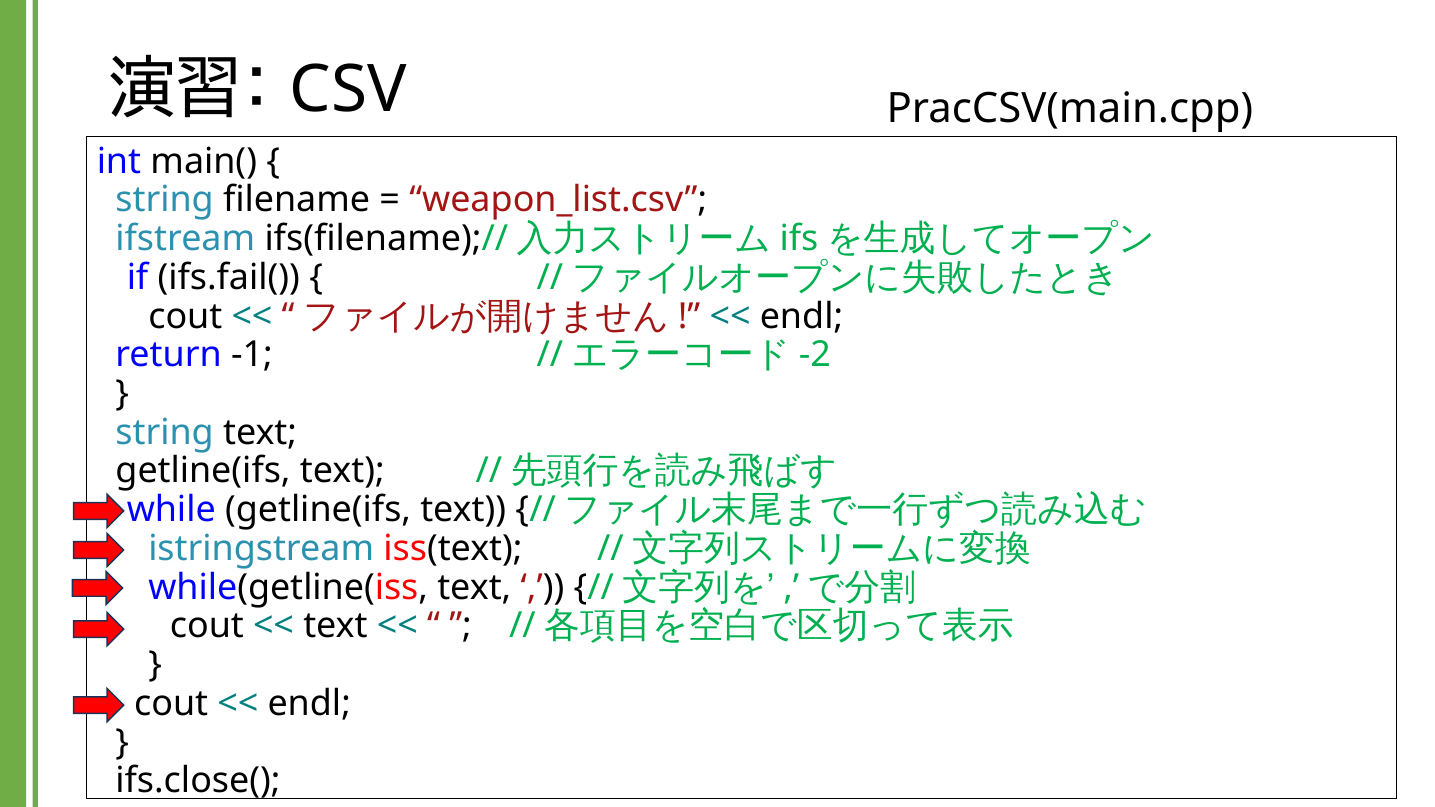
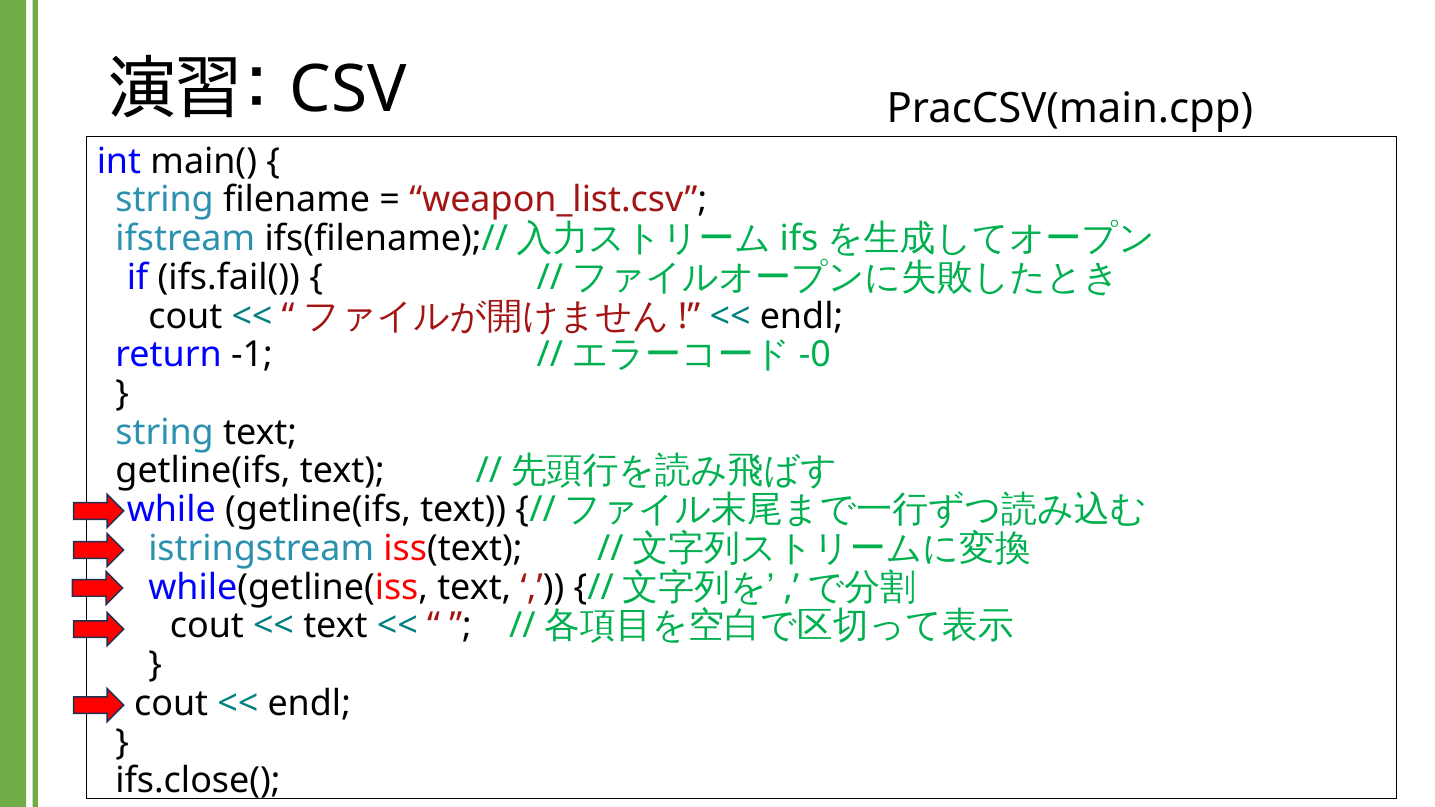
-2: -2 -> -0
